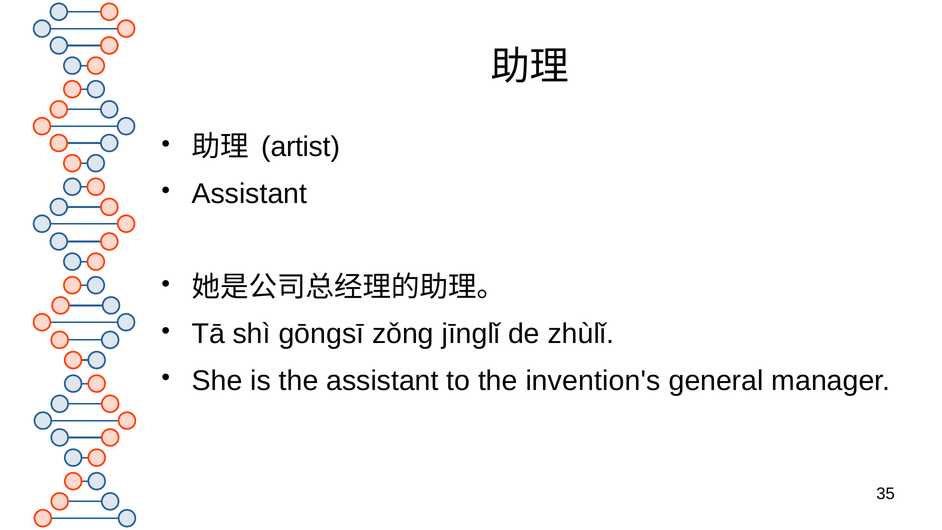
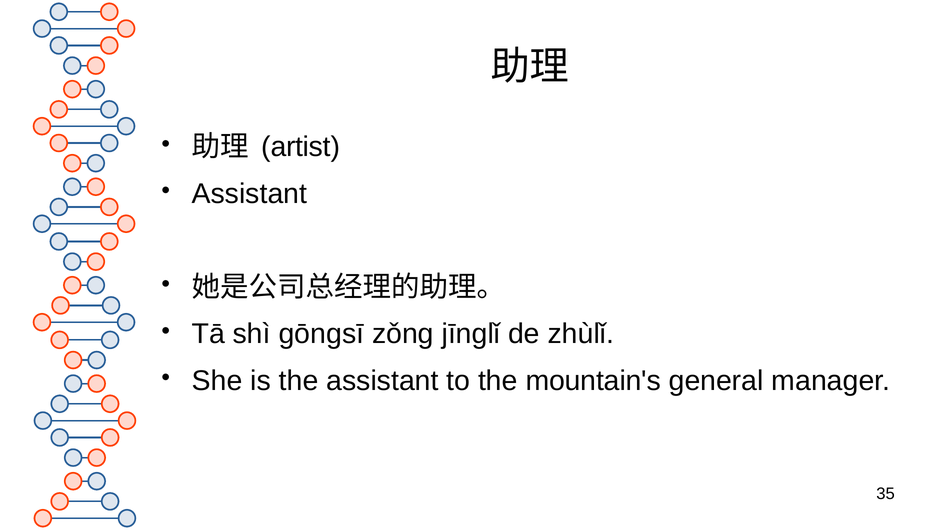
invention's: invention's -> mountain's
